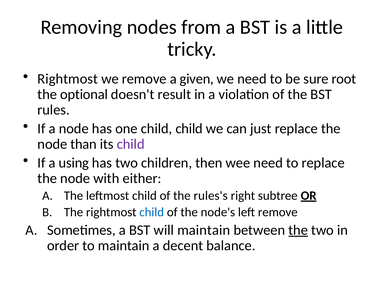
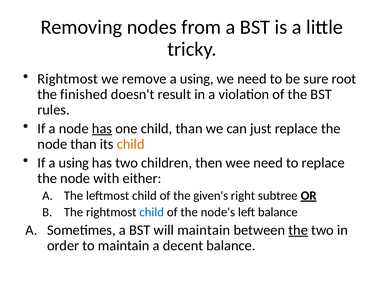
remove a given: given -> using
optional: optional -> finished
has at (102, 129) underline: none -> present
child child: child -> than
child at (131, 144) colour: purple -> orange
rules's: rules's -> given's
left remove: remove -> balance
